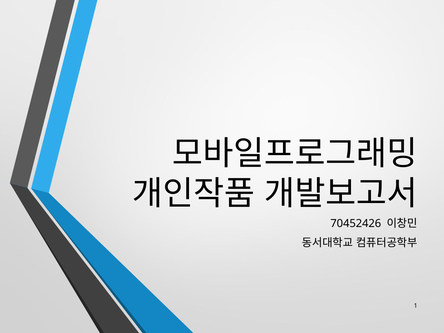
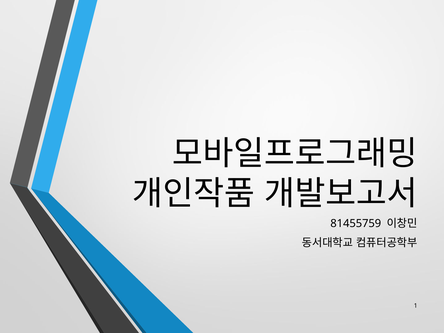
70452426: 70452426 -> 81455759
